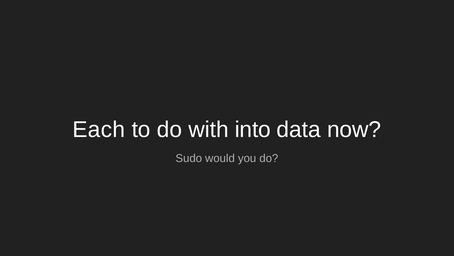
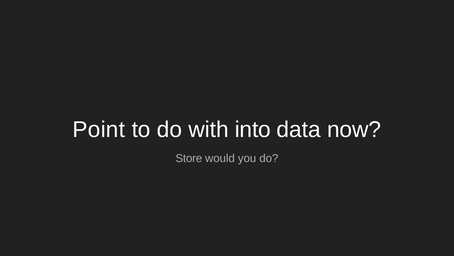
Each: Each -> Point
Sudo: Sudo -> Store
